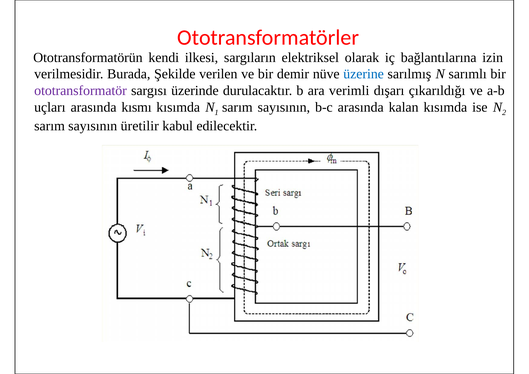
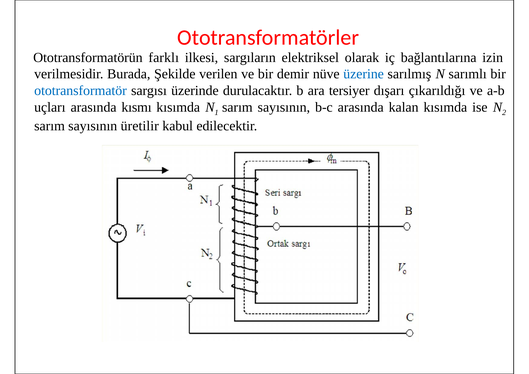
kendi: kendi -> farklı
ototransformatör colour: purple -> blue
verimli: verimli -> tersiyer
